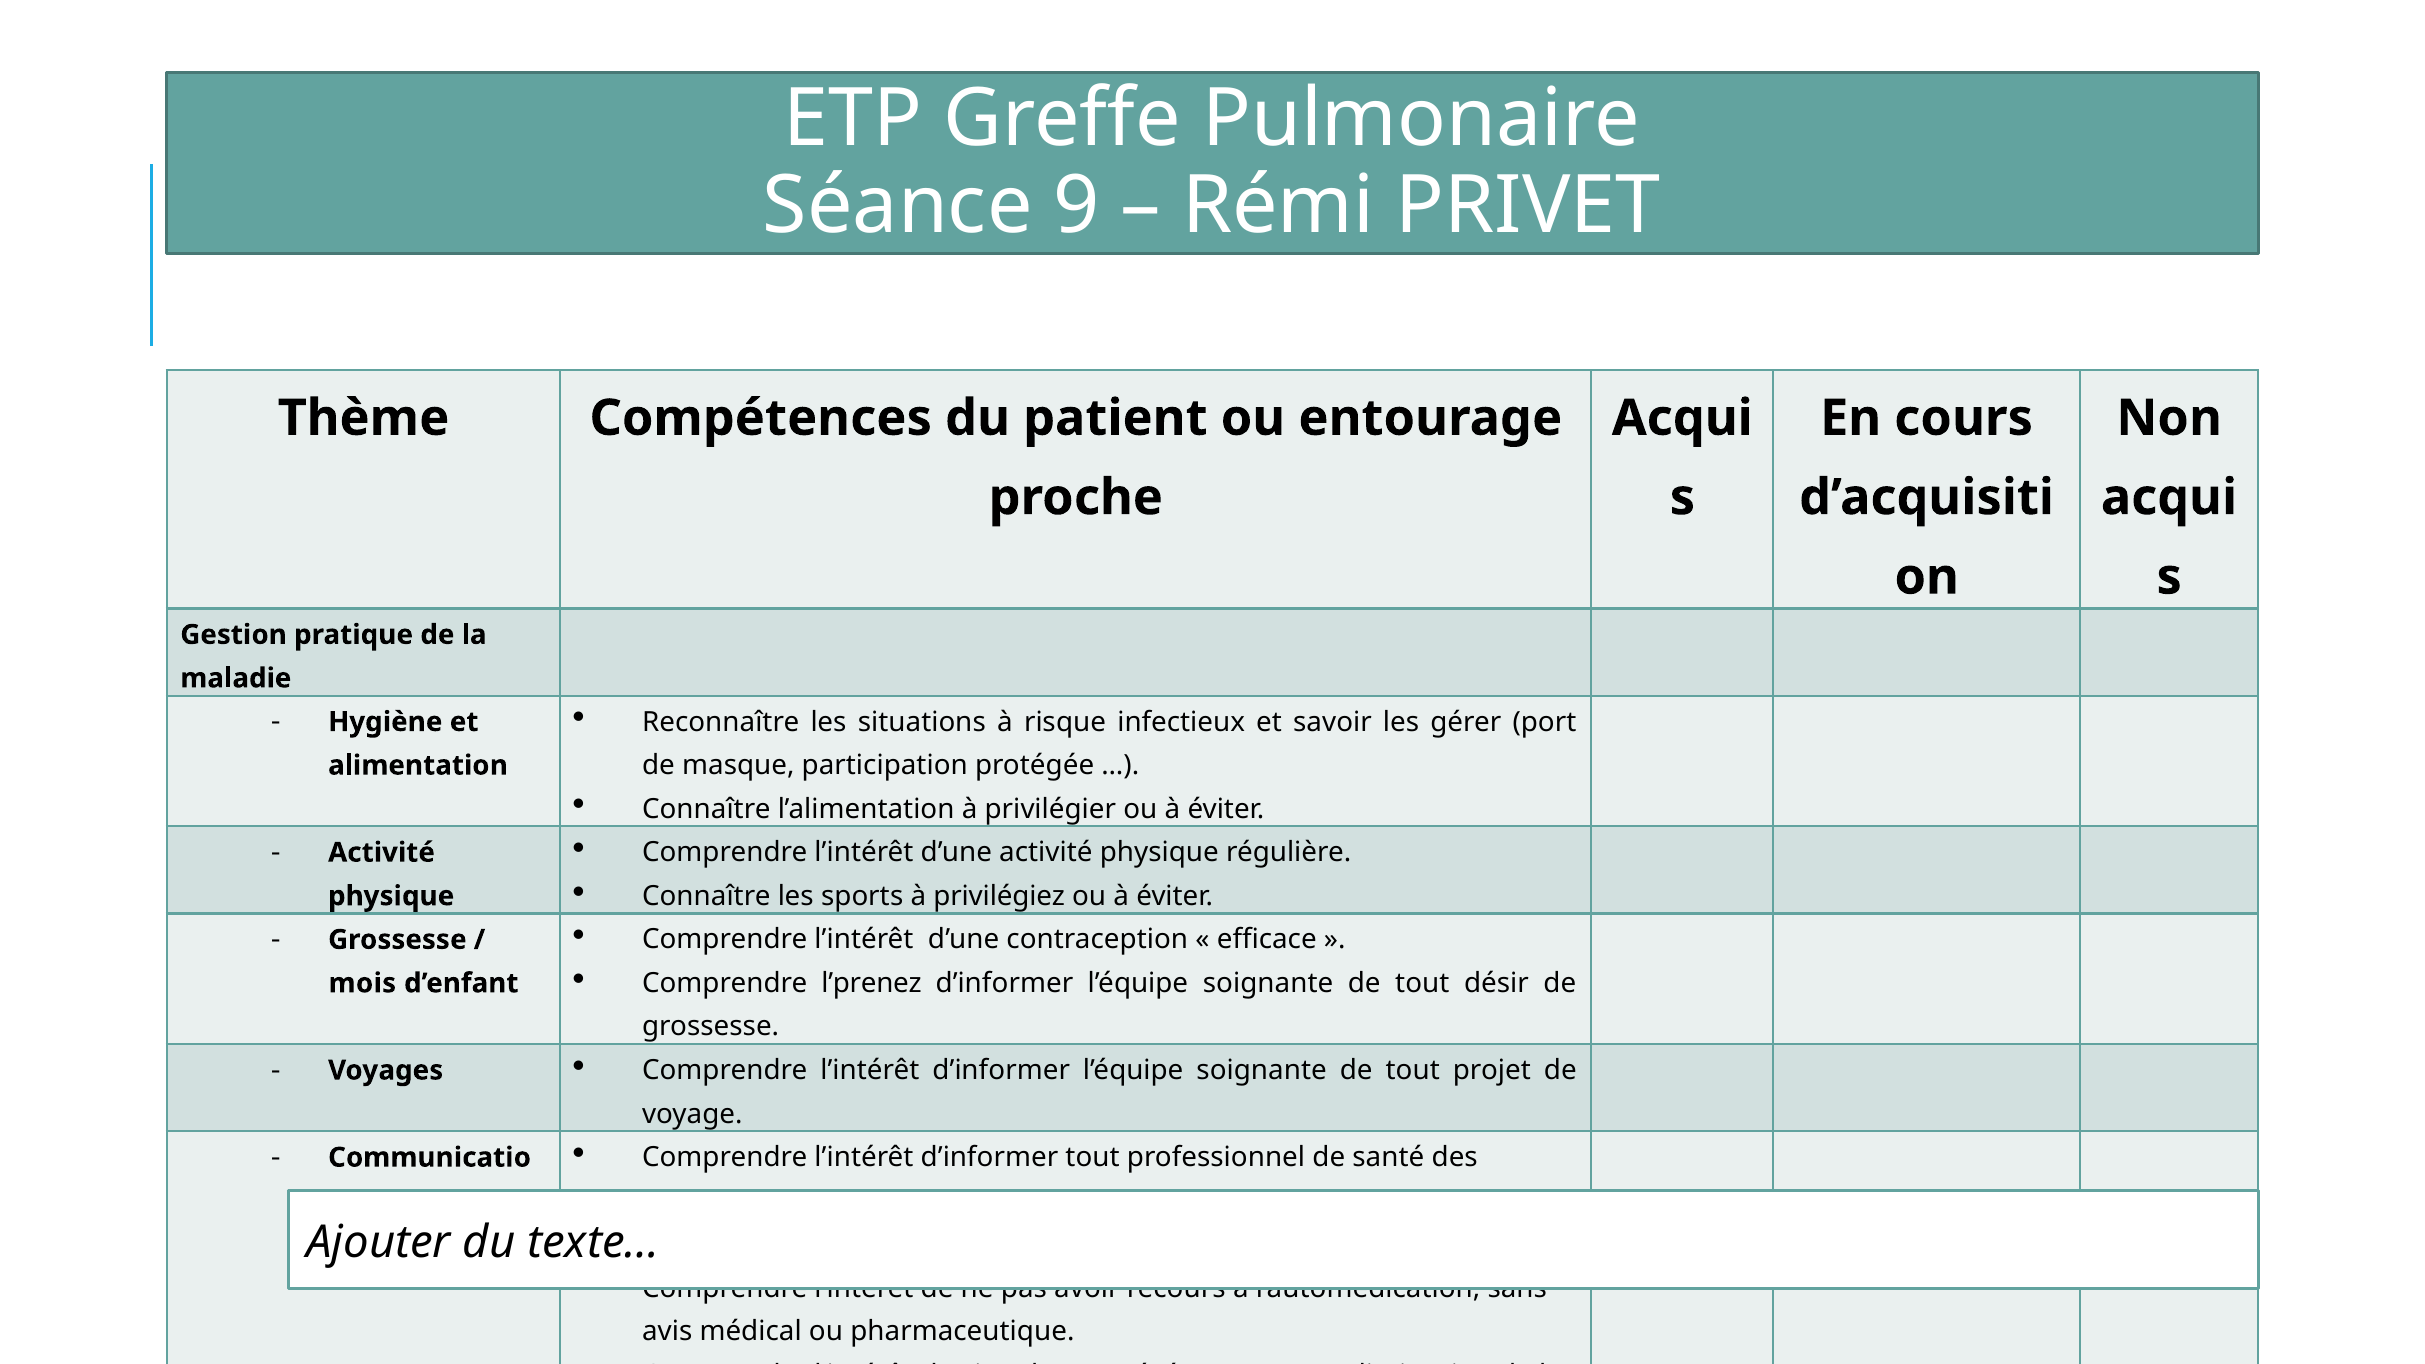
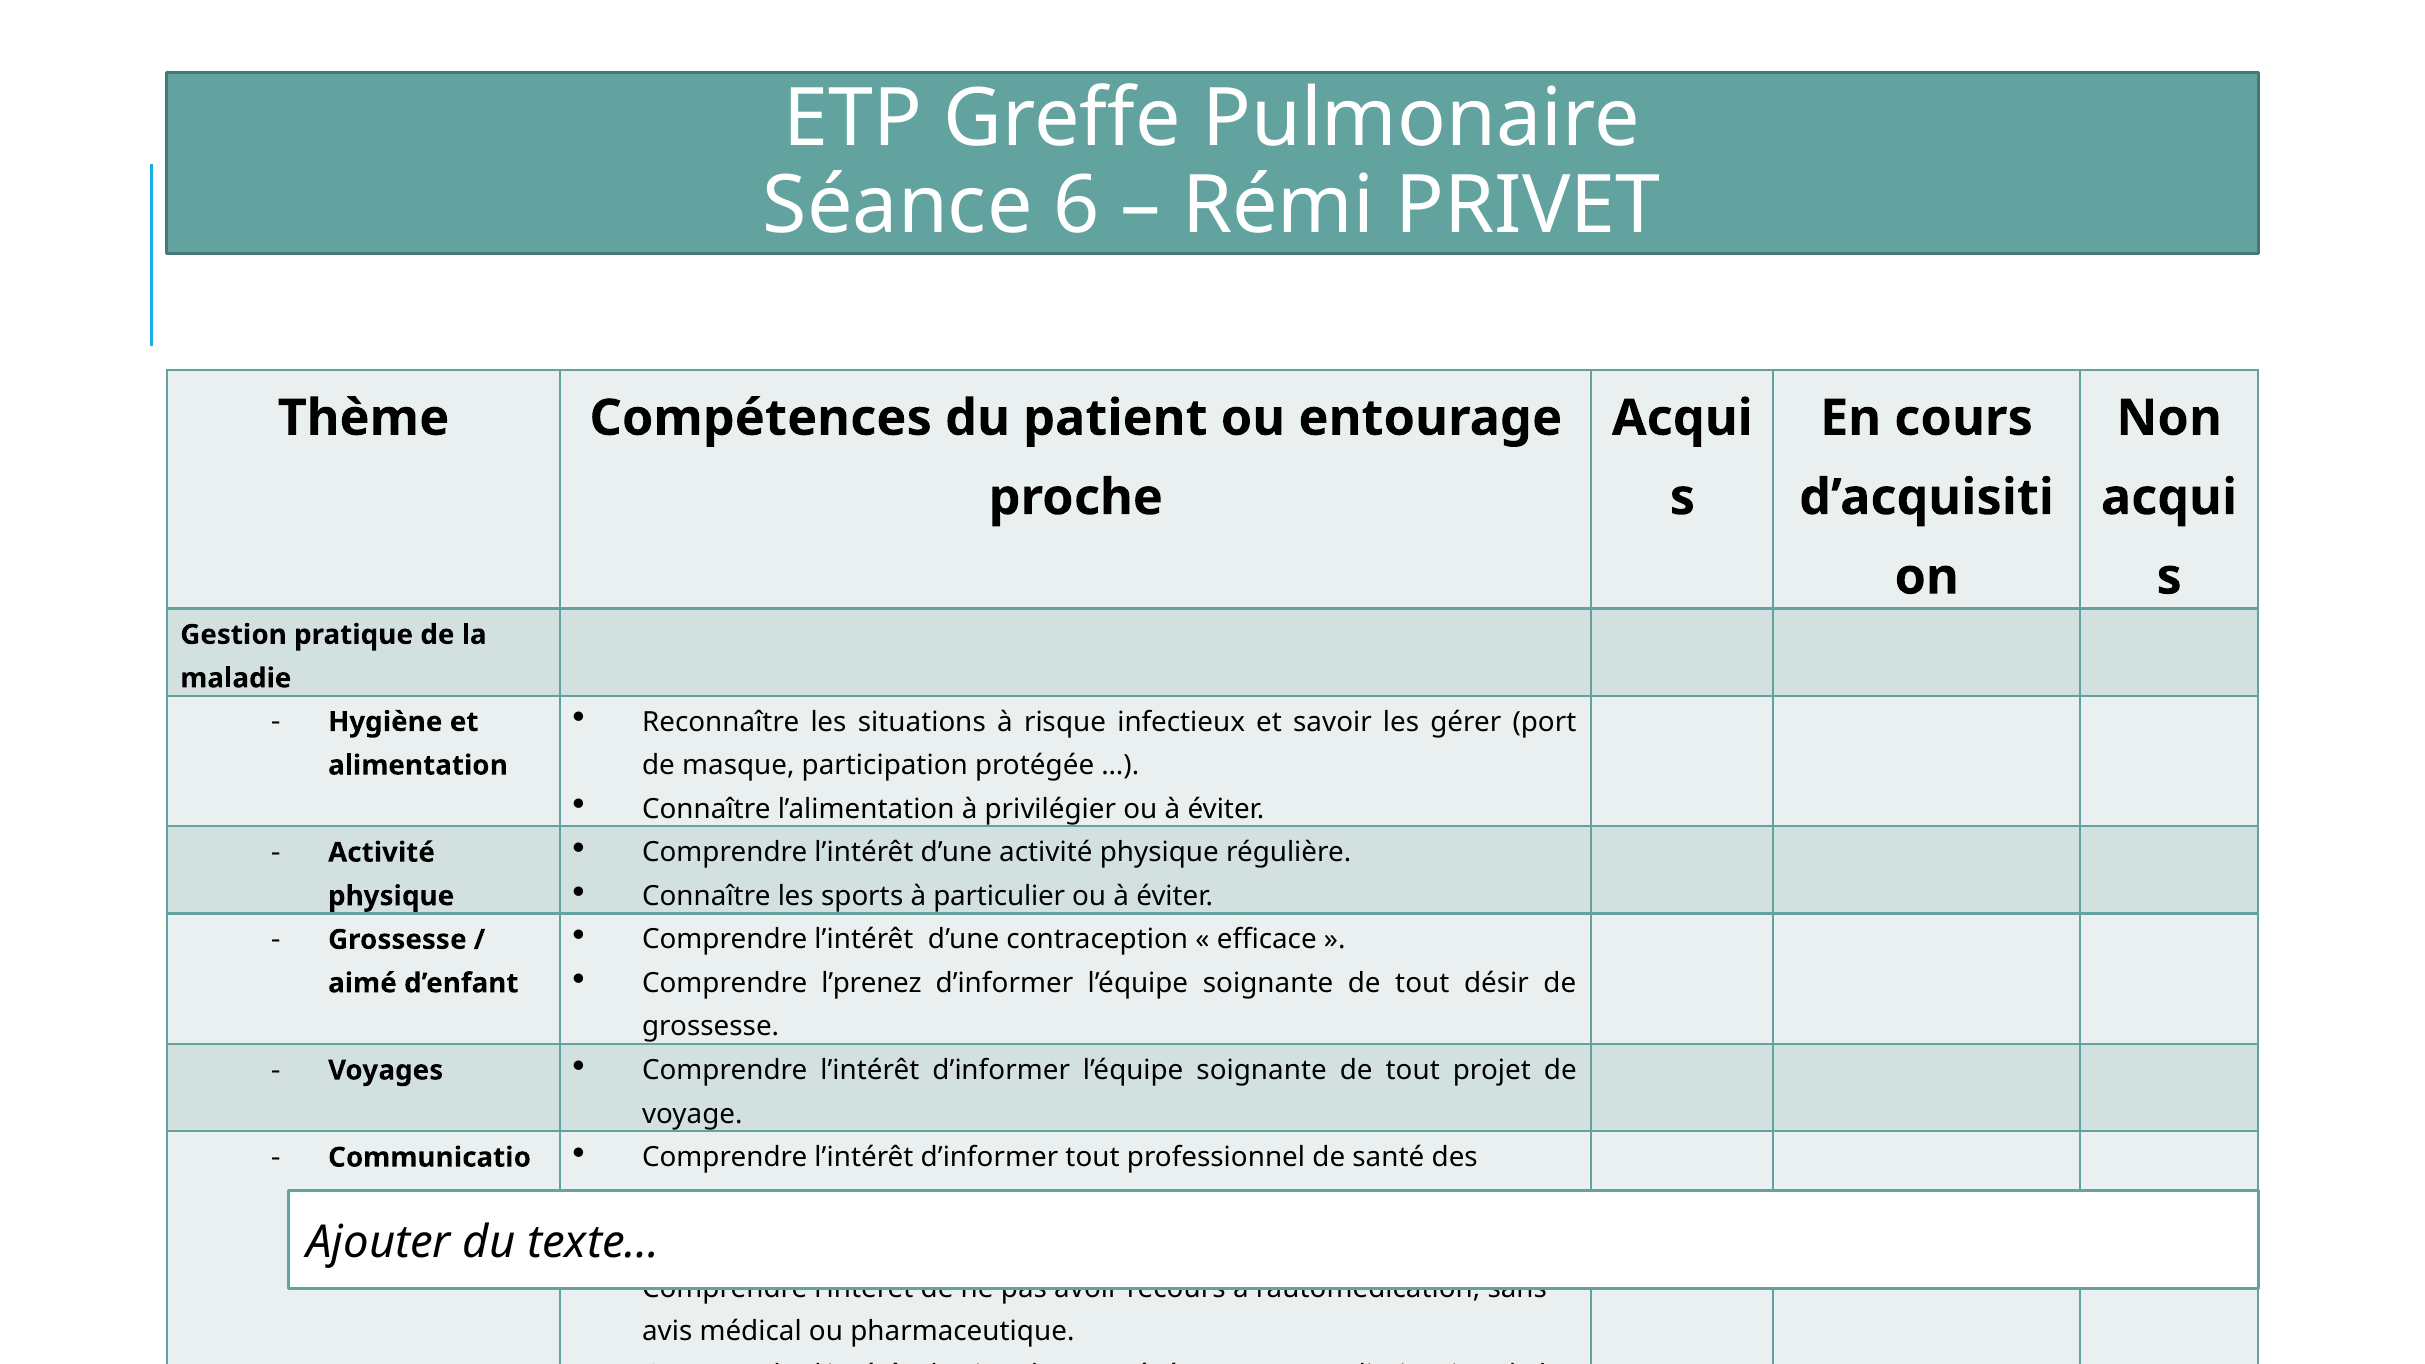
9: 9 -> 6
privilégiez: privilégiez -> particulier
mois: mois -> aimé
